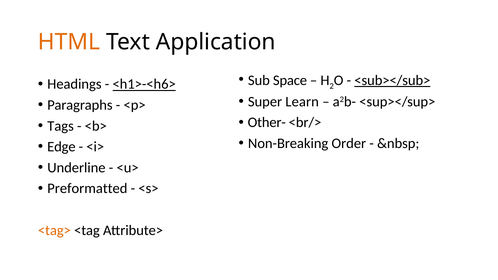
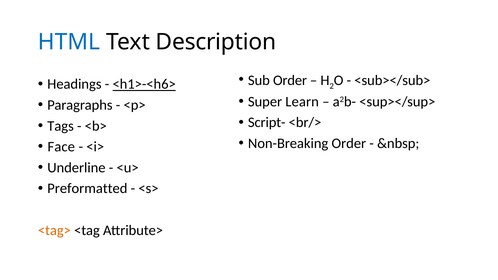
HTML colour: orange -> blue
Application: Application -> Description
Sub Space: Space -> Order
<sub></sub> underline: present -> none
Other-: Other- -> Script-
Edge: Edge -> Face
